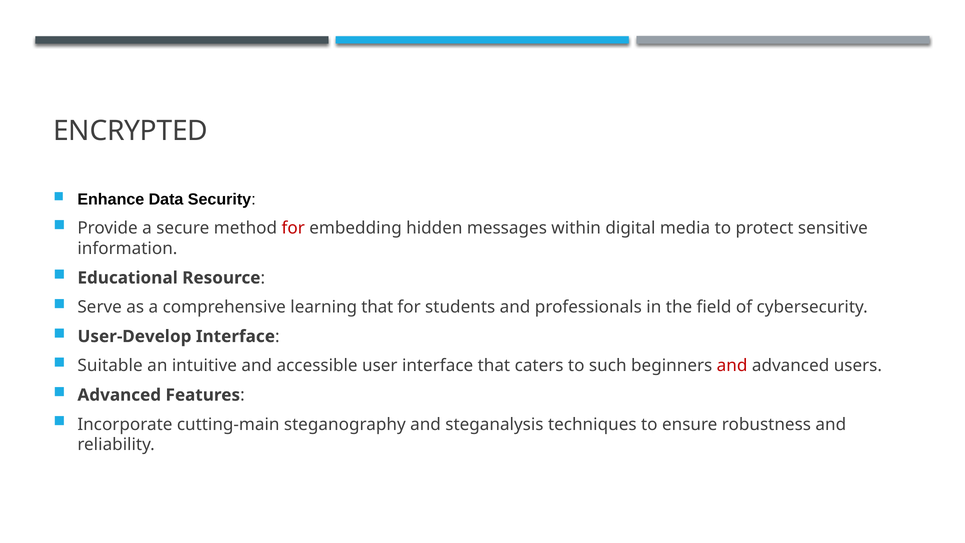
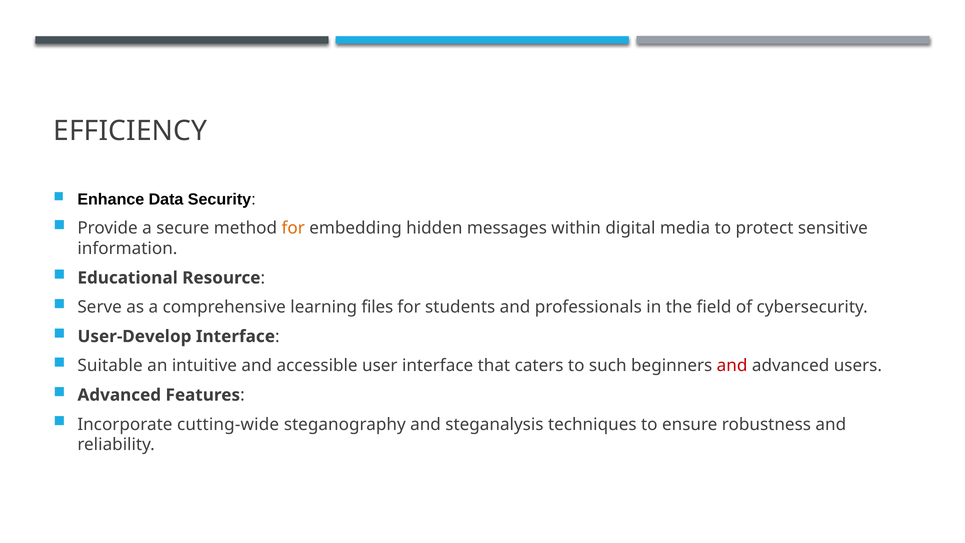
ENCRYPTED: ENCRYPTED -> EFFICIENCY
for at (293, 228) colour: red -> orange
learning that: that -> files
cutting-main: cutting-main -> cutting-wide
